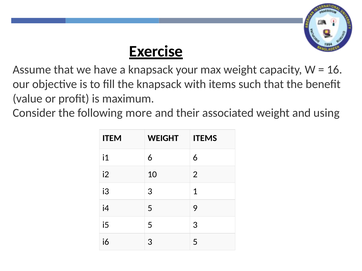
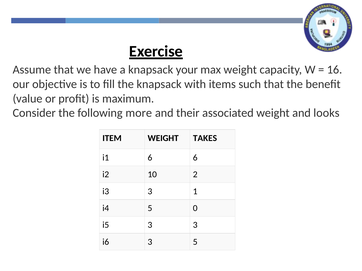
using: using -> looks
WEIGHT ITEMS: ITEMS -> TAKES
9: 9 -> 0
i5 5: 5 -> 3
